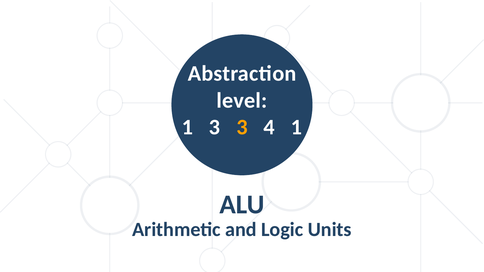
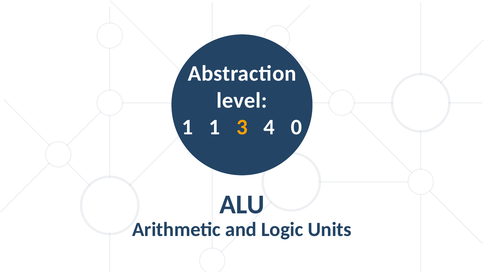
1 3: 3 -> 1
4 1: 1 -> 0
